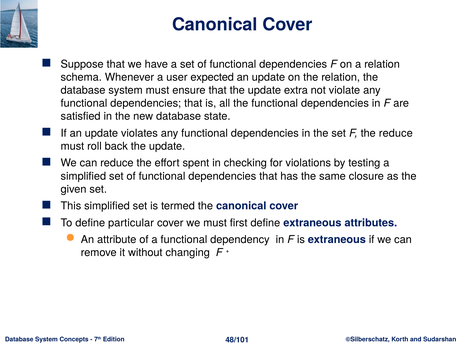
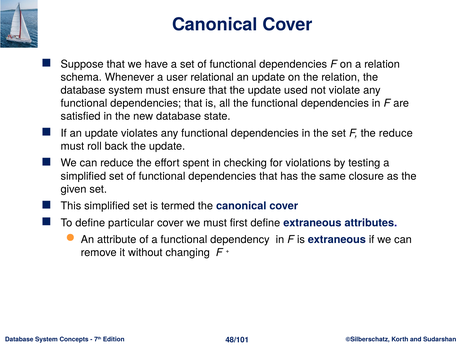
expected: expected -> relational
extra: extra -> used
